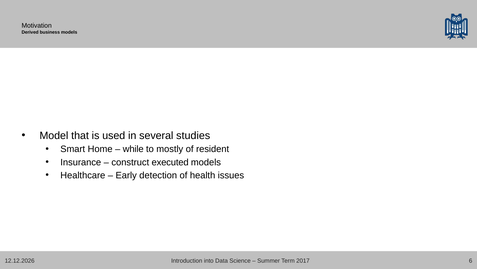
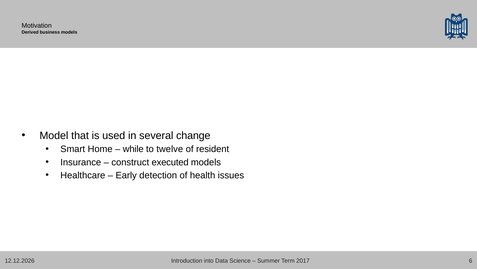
studies: studies -> change
mostly: mostly -> twelve
